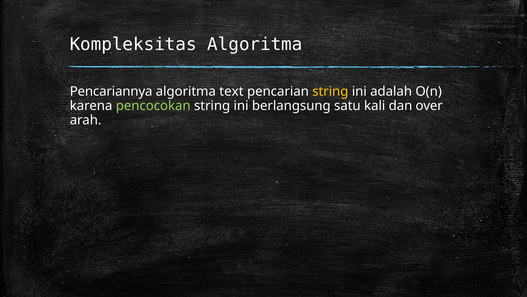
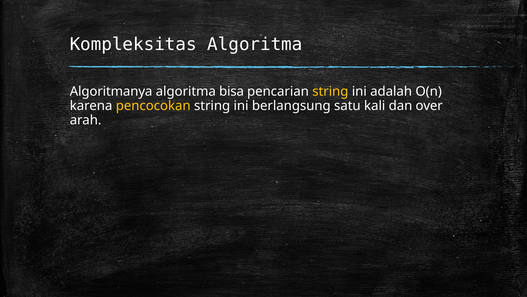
Pencariannya: Pencariannya -> Algoritmanya
text: text -> bisa
pencocokan colour: light green -> yellow
